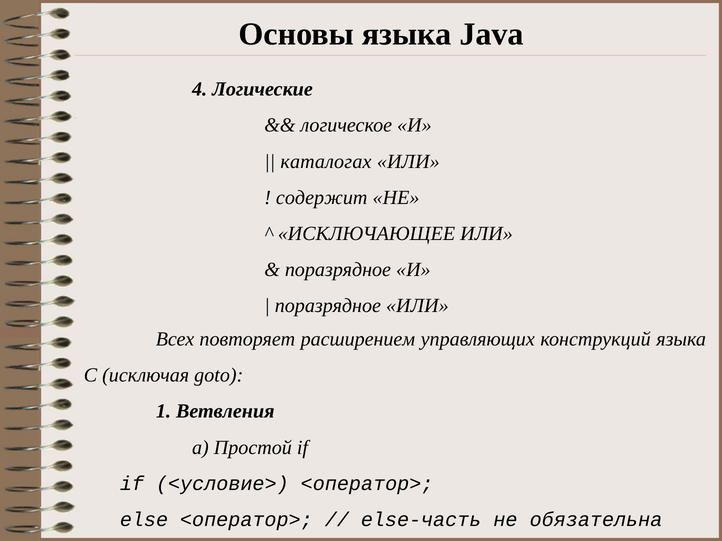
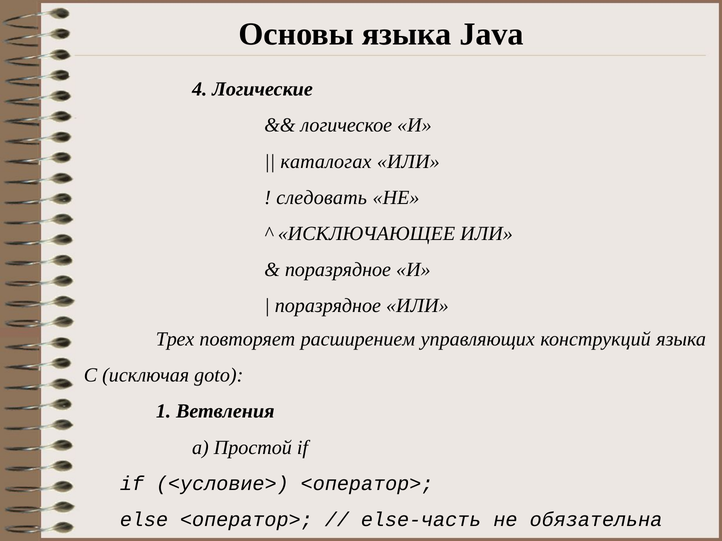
содержит: содержит -> следовать
Всех: Всех -> Трех
